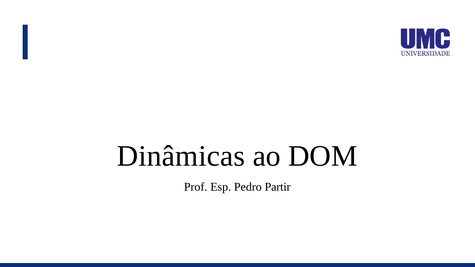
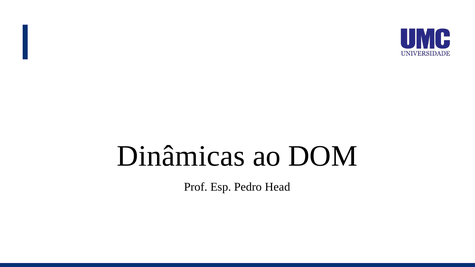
Partir: Partir -> Head
